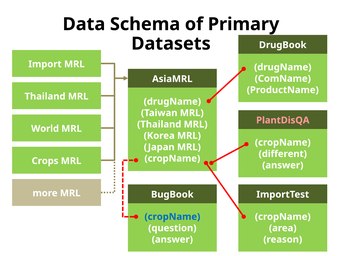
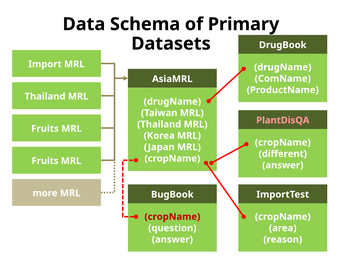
World at (45, 129): World -> Fruits
Crops at (45, 161): Crops -> Fruits
cropName at (172, 217) colour: blue -> red
